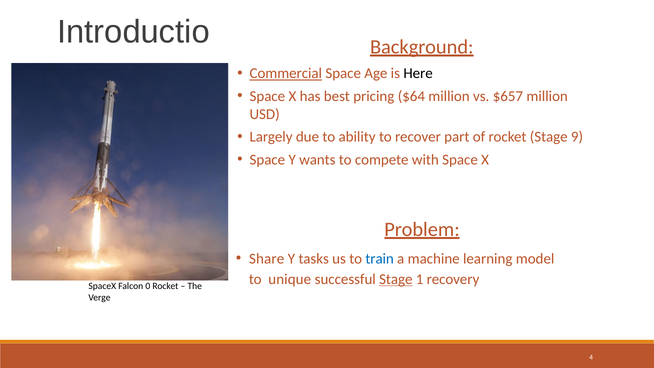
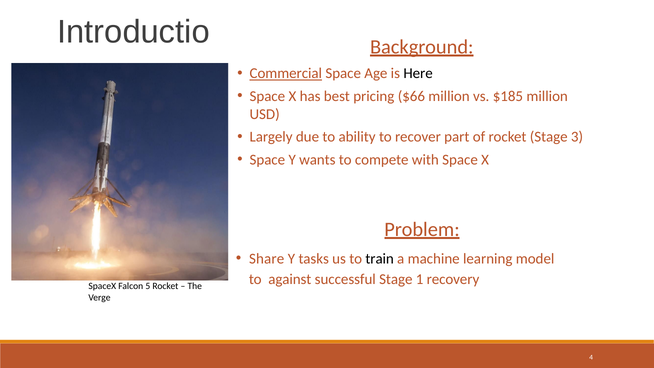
$64: $64 -> $66
$657: $657 -> $185
9: 9 -> 3
train colour: blue -> black
unique: unique -> against
Stage at (396, 279) underline: present -> none
0: 0 -> 5
